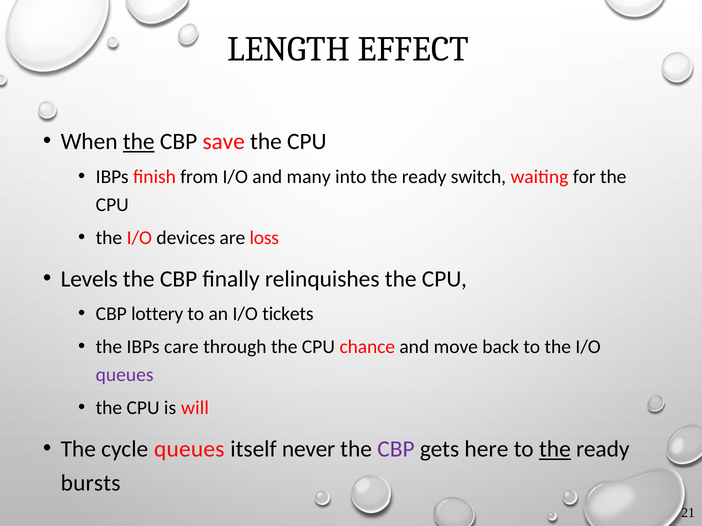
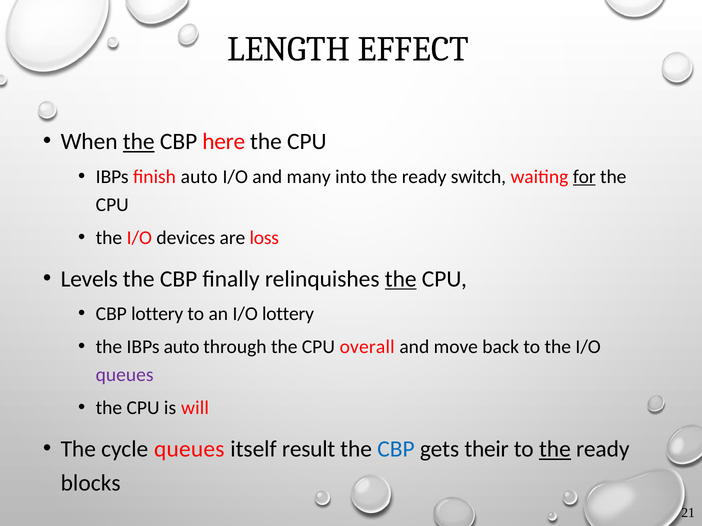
save: save -> here
finish from: from -> auto
for underline: none -> present
the at (401, 279) underline: none -> present
I/O tickets: tickets -> lottery
IBPs care: care -> auto
chance: chance -> overall
never: never -> result
CBP at (396, 450) colour: purple -> blue
here: here -> their
bursts: bursts -> blocks
